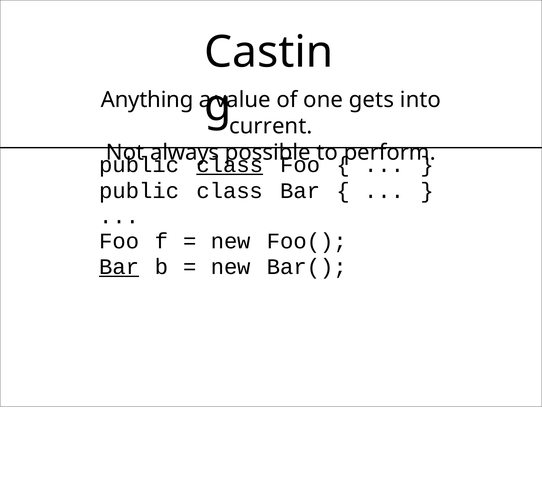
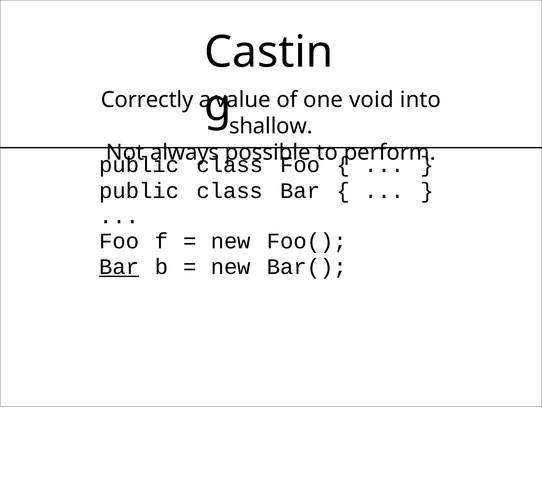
Anything: Anything -> Correctly
gets: gets -> void
current: current -> shallow
class at (230, 165) underline: present -> none
